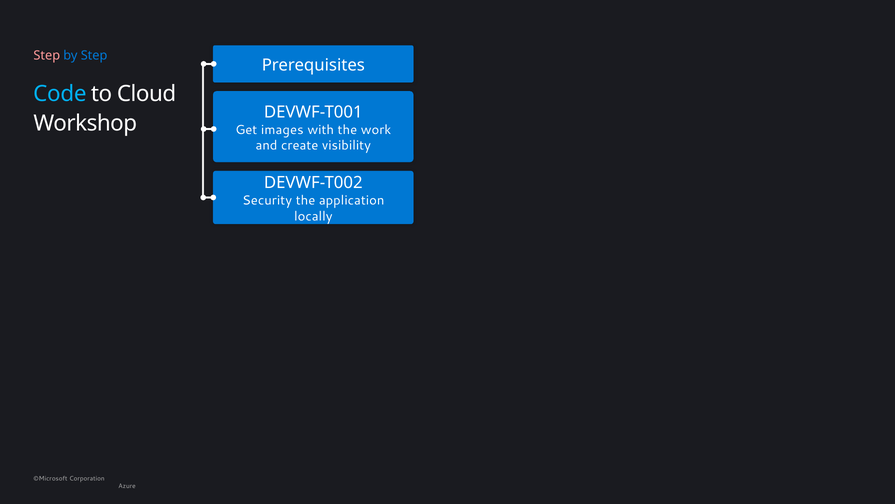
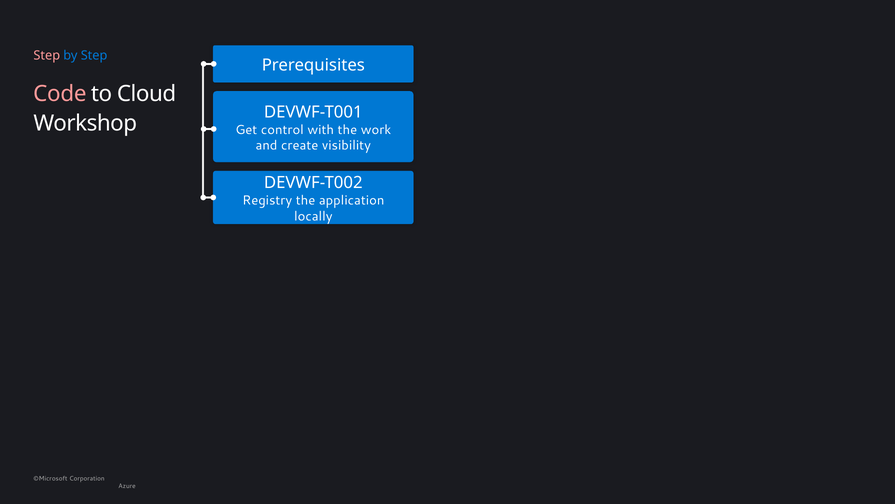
Code colour: light blue -> pink
images: images -> control
Security: Security -> Registry
